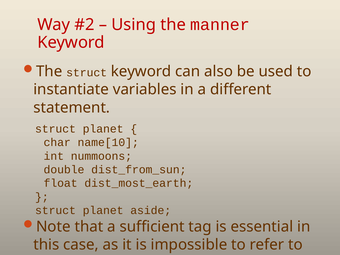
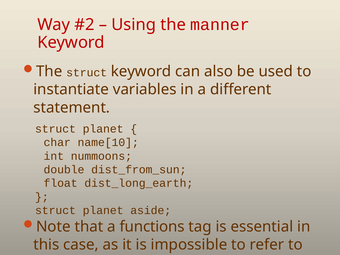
dist_most_earth: dist_most_earth -> dist_long_earth
sufficient: sufficient -> functions
